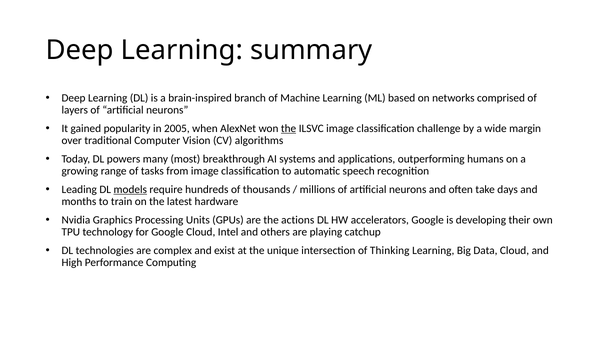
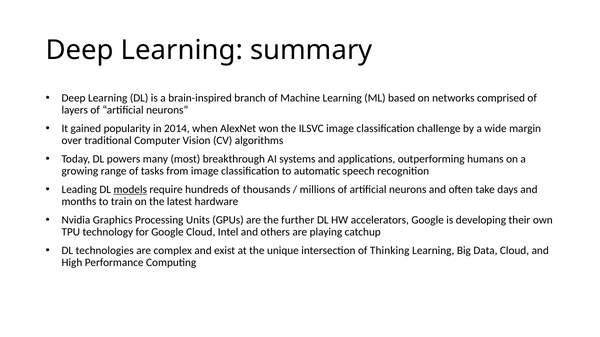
2005: 2005 -> 2014
the at (289, 129) underline: present -> none
actions: actions -> further
